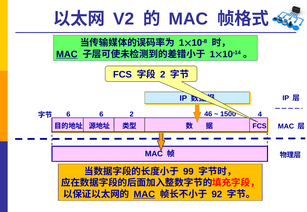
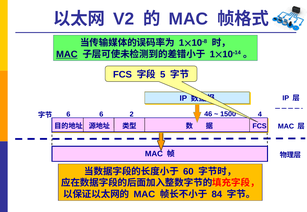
2 at (163, 75): 2 -> 5
99: 99 -> 60
MAC at (144, 195) underline: present -> none
92: 92 -> 84
